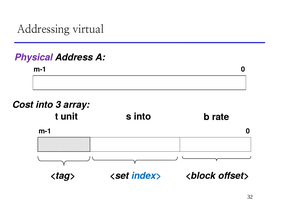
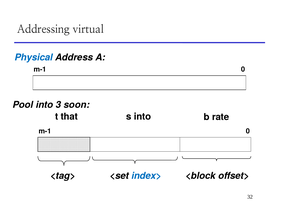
Physical colour: purple -> blue
Cost: Cost -> Pool
array: array -> soon
unit: unit -> that
